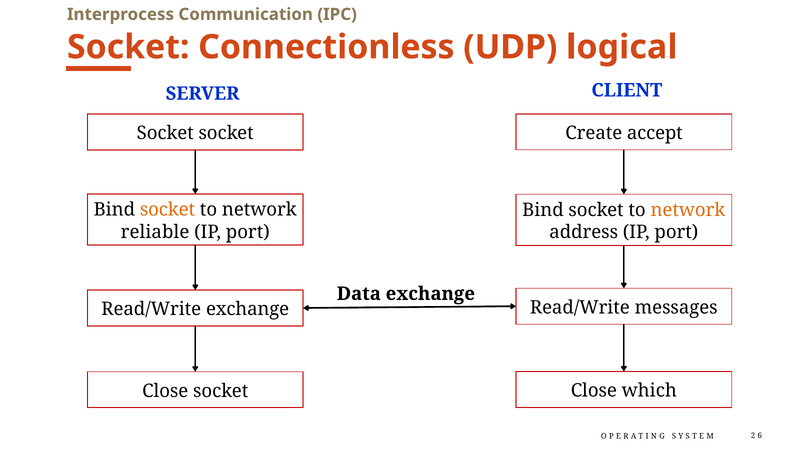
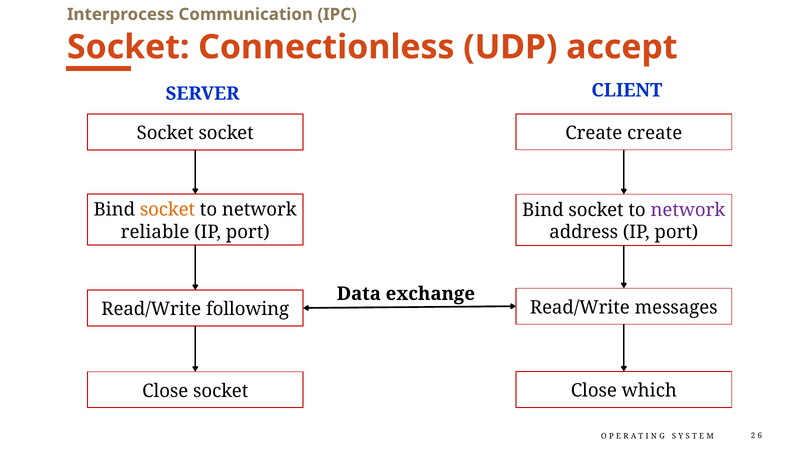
logical: logical -> accept
Create accept: accept -> create
network at (688, 210) colour: orange -> purple
Read/Write exchange: exchange -> following
